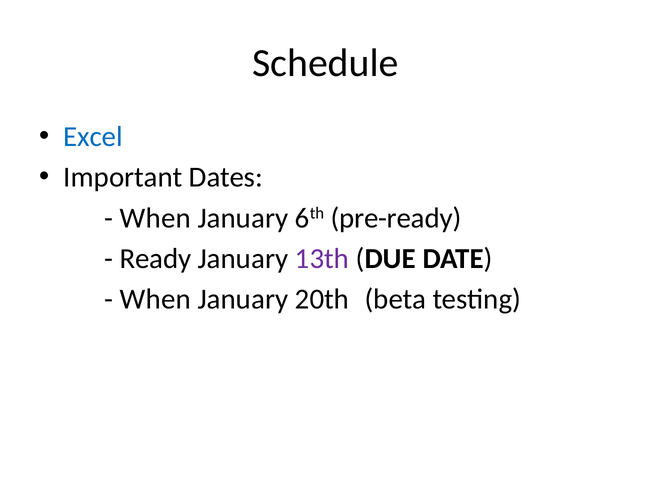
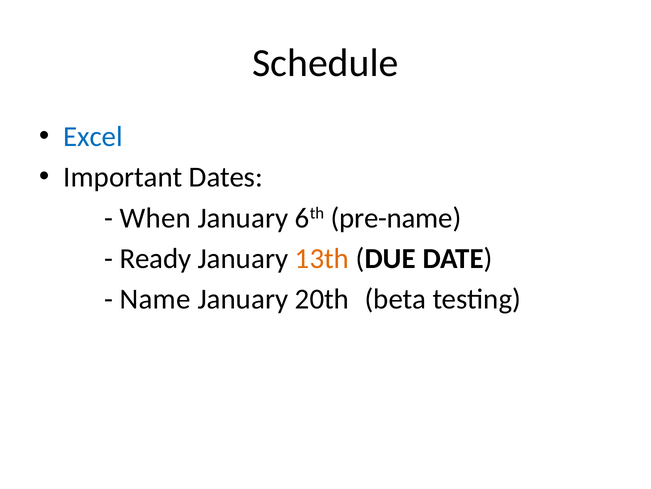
pre-ready: pre-ready -> pre-name
13th colour: purple -> orange
When at (155, 299): When -> Name
